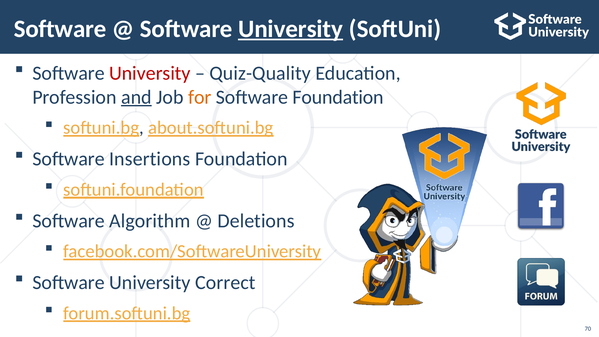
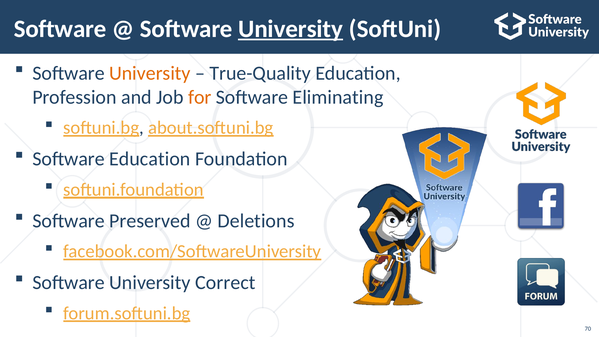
University at (150, 73) colour: red -> orange
Quiz-Quality: Quiz-Quality -> True-Quality
and underline: present -> none
Software Foundation: Foundation -> Eliminating
Software Insertions: Insertions -> Education
Algorithm: Algorithm -> Preserved
